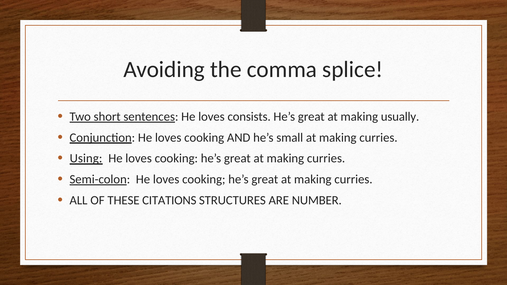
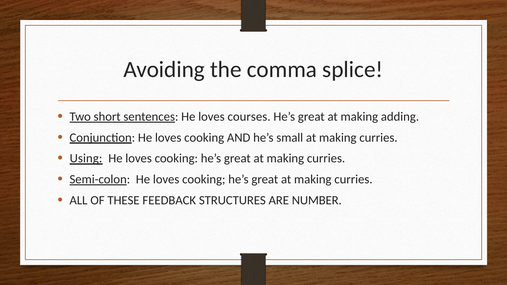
consists: consists -> courses
usually: usually -> adding
CITATIONS: CITATIONS -> FEEDBACK
